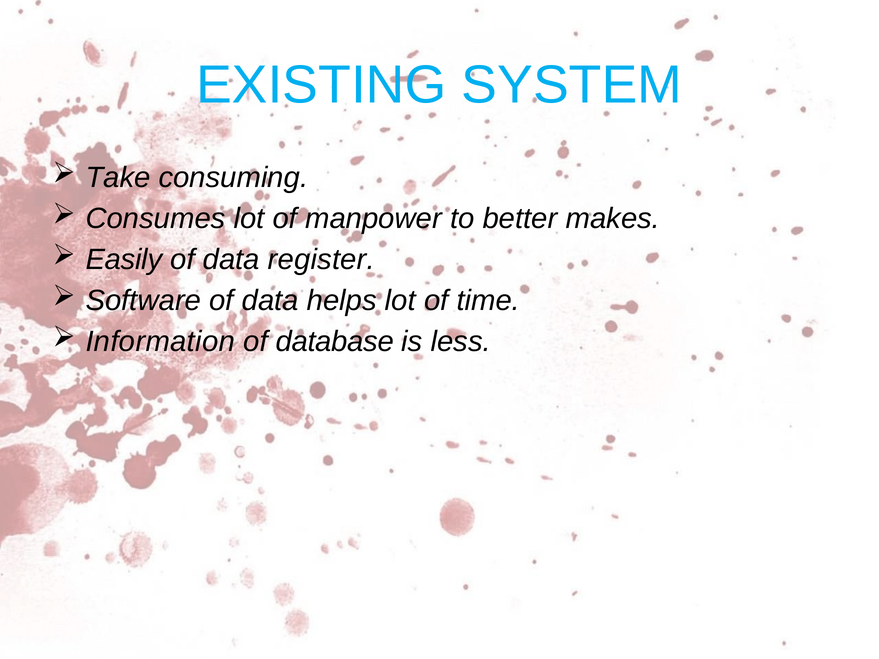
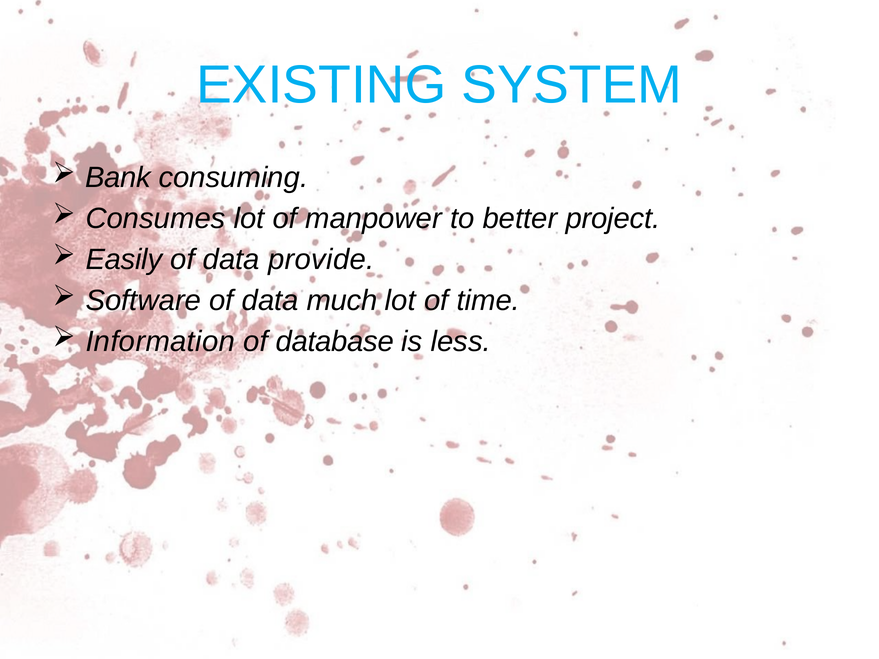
Take: Take -> Bank
makes: makes -> project
register: register -> provide
helps: helps -> much
